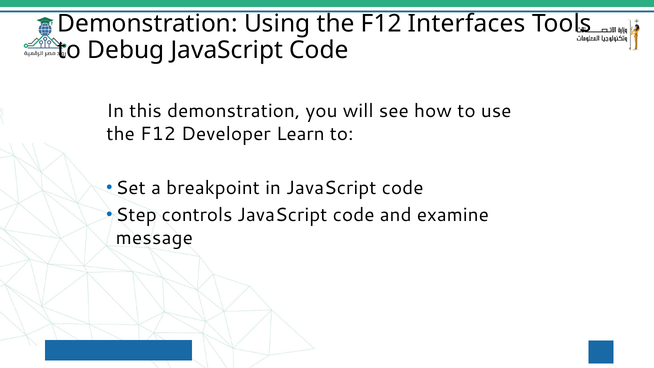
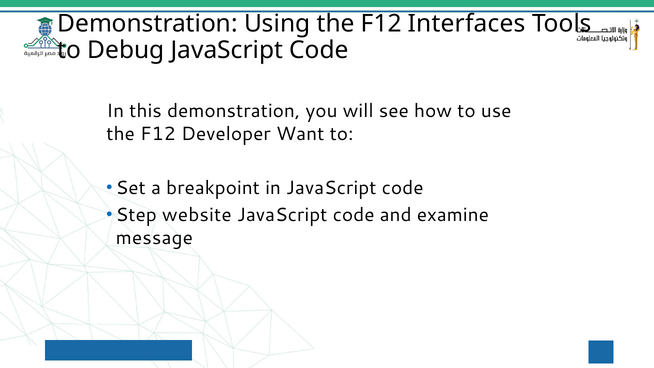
Learn: Learn -> Want
controls: controls -> website
